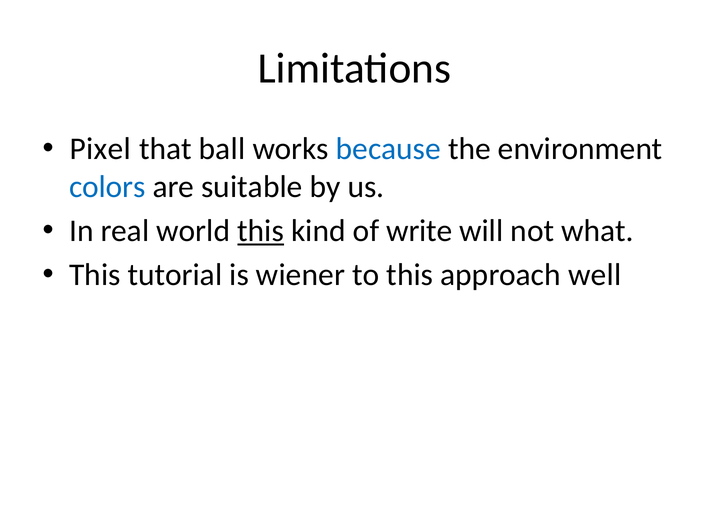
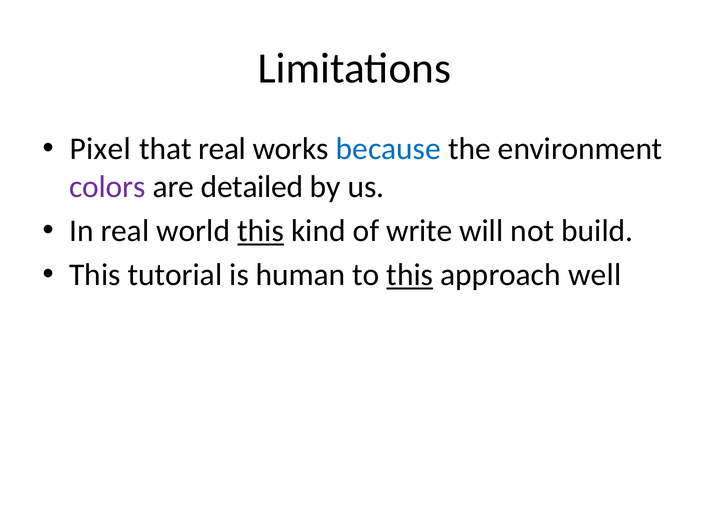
that ball: ball -> real
colors colour: blue -> purple
suitable: suitable -> detailed
what: what -> build
wiener: wiener -> human
this at (410, 275) underline: none -> present
